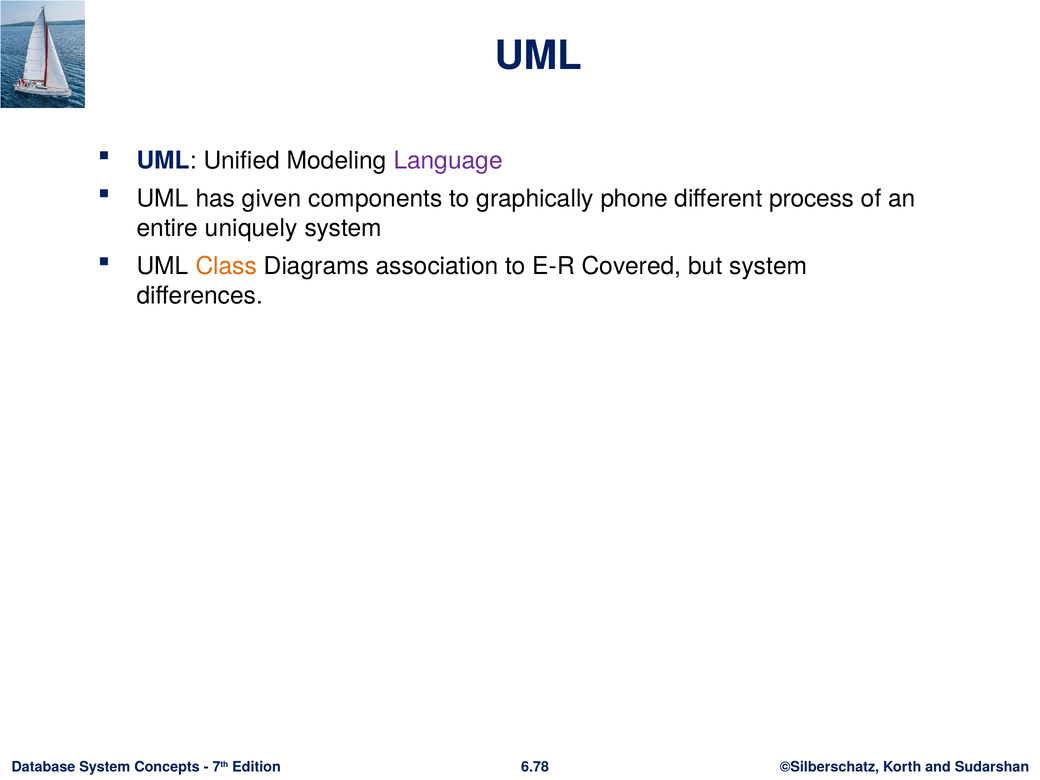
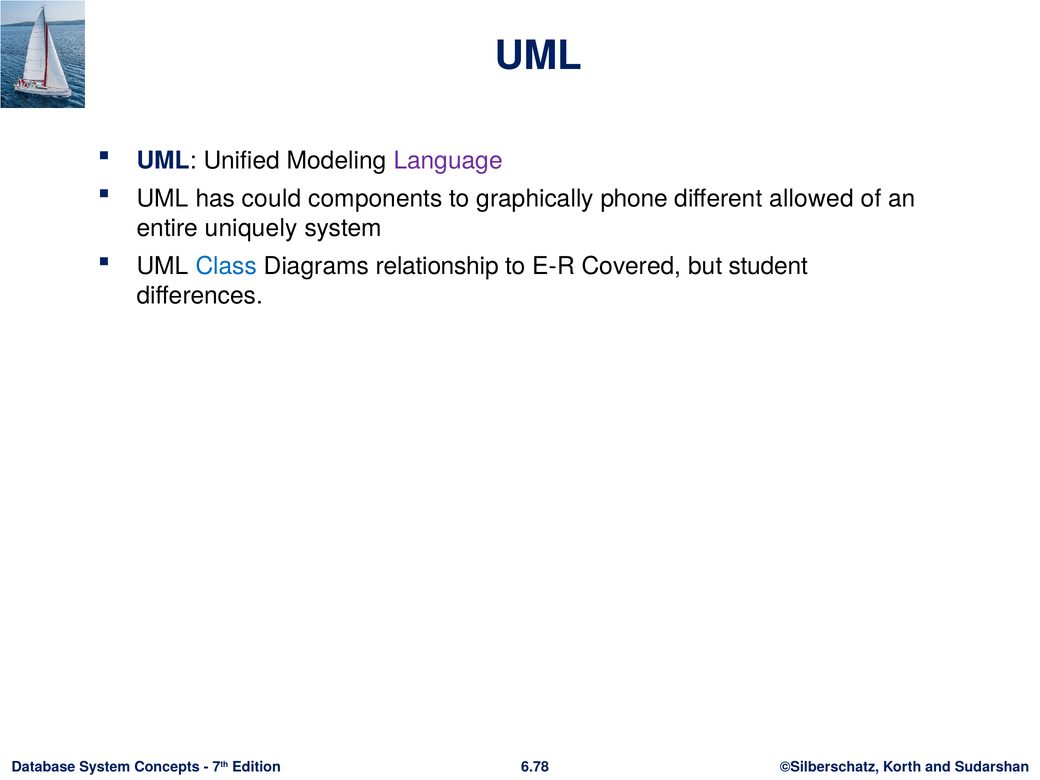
given: given -> could
process: process -> allowed
Class colour: orange -> blue
association: association -> relationship
but system: system -> student
